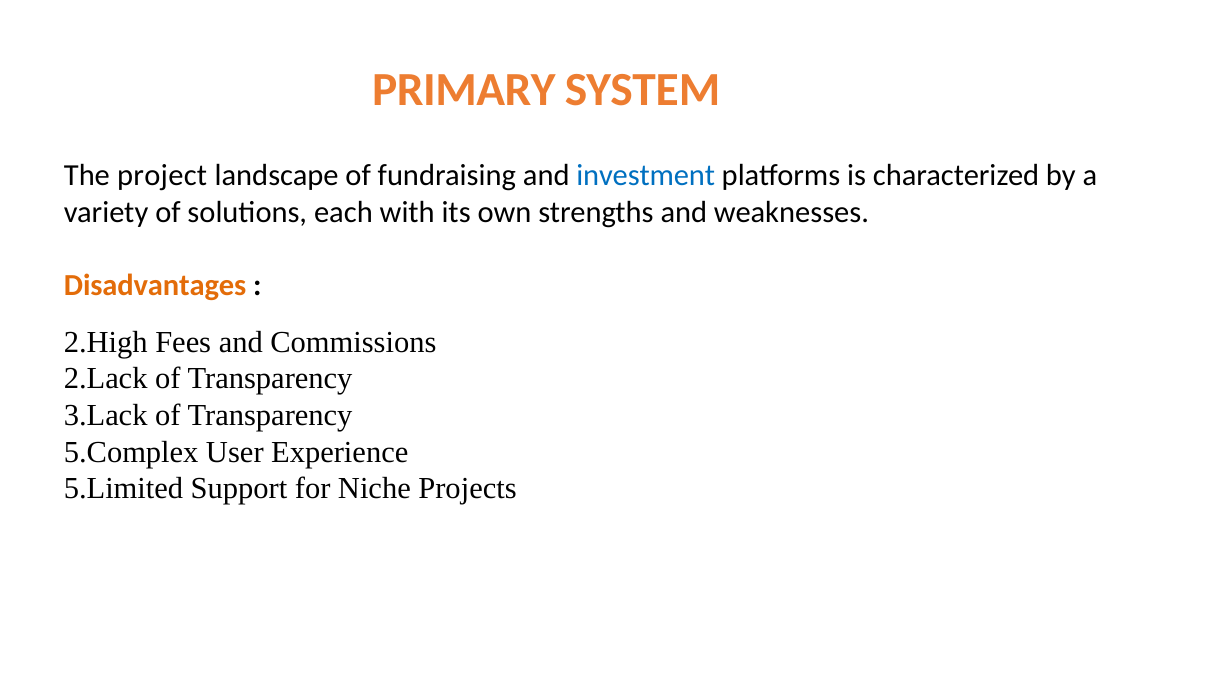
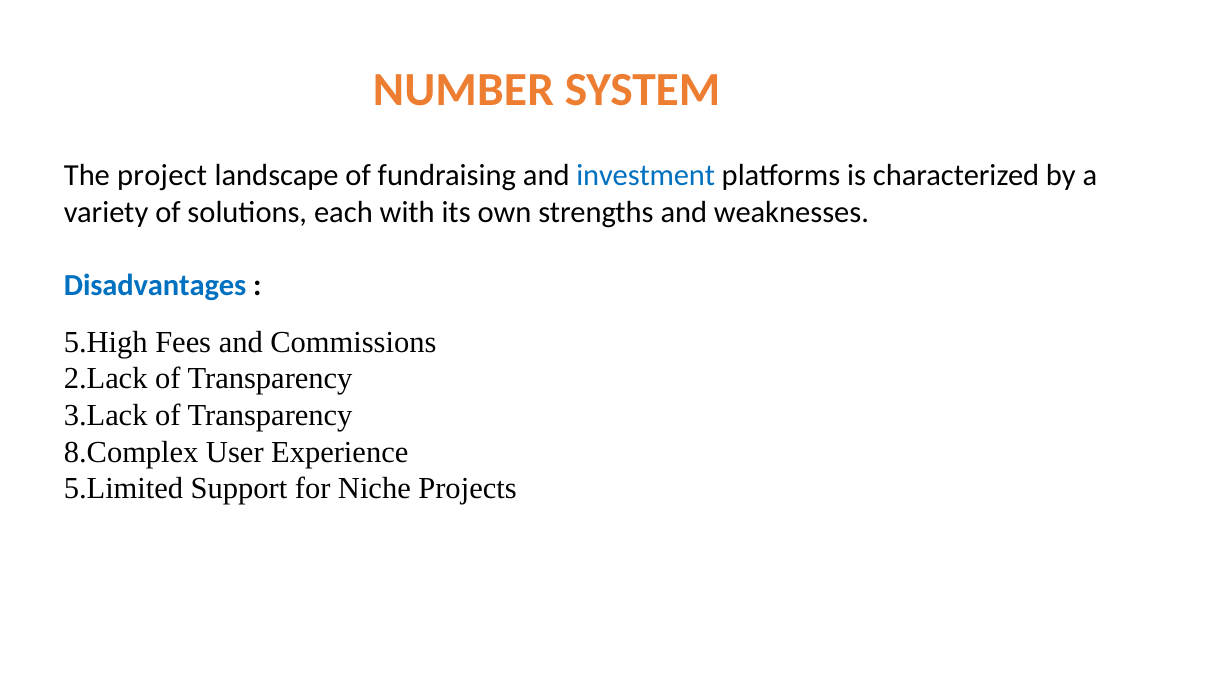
PRIMARY: PRIMARY -> NUMBER
Disadvantages colour: orange -> blue
2.High: 2.High -> 5.High
5.Complex: 5.Complex -> 8.Complex
